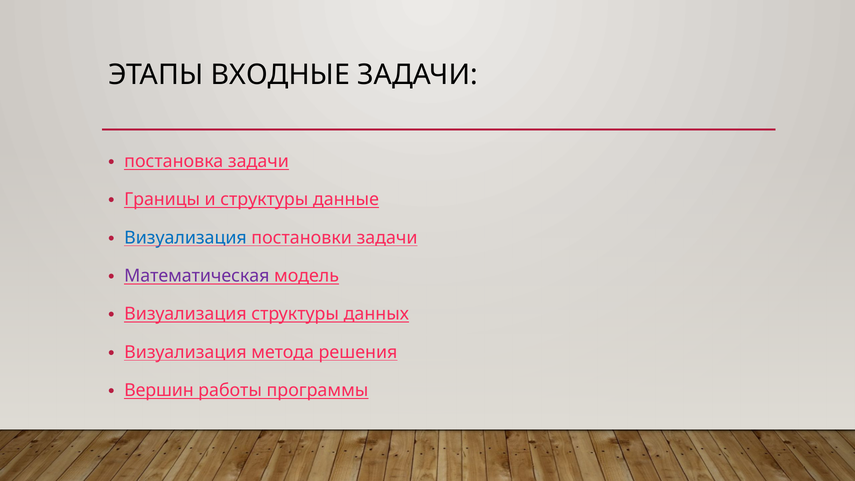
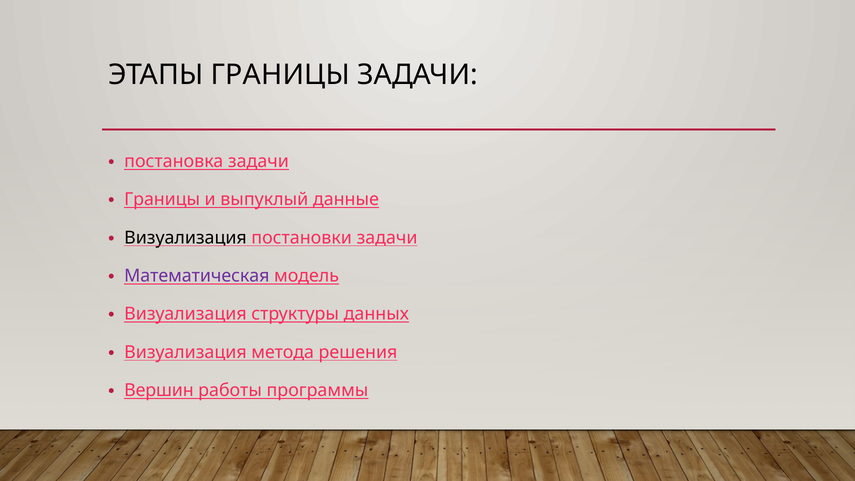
ЭТАПЫ ВХОДНЫЕ: ВХОДНЫЕ -> ГРАНИЦЫ
и структуры: структуры -> выпуклый
Визуализация at (185, 238) colour: blue -> black
